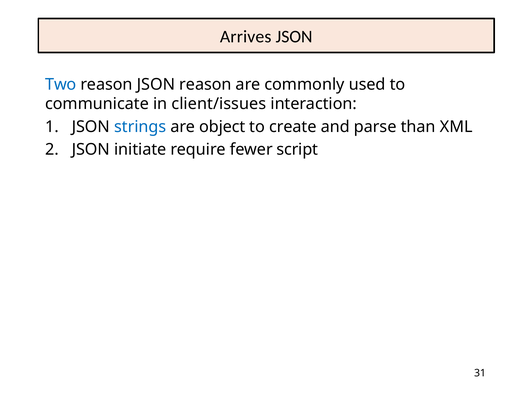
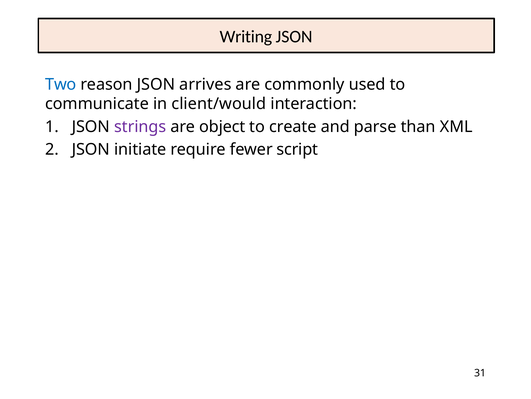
Arrives: Arrives -> Writing
JSON reason: reason -> arrives
client/issues: client/issues -> client/would
strings colour: blue -> purple
